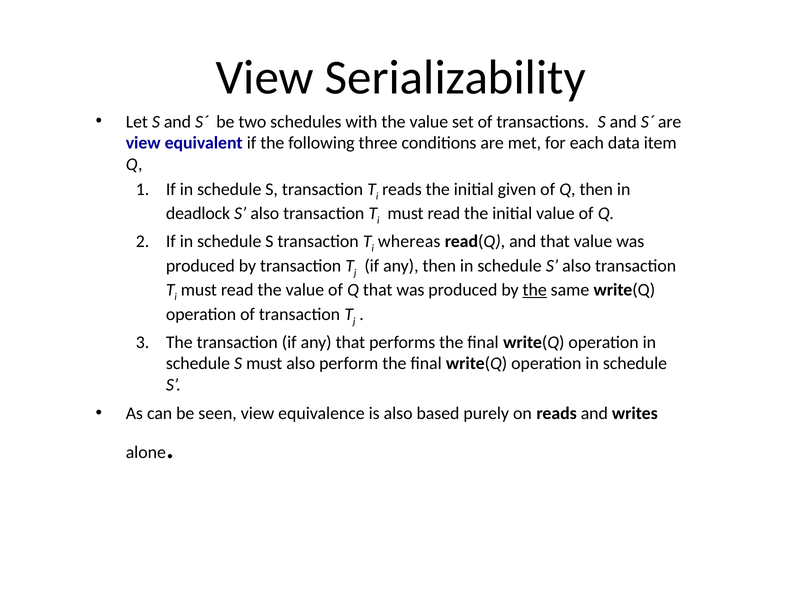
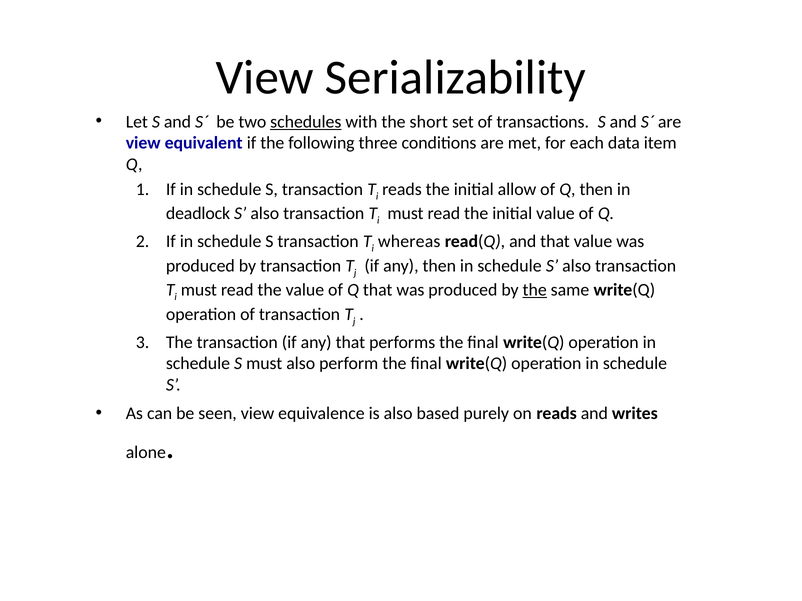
schedules underline: none -> present
with the value: value -> short
given: given -> allow
